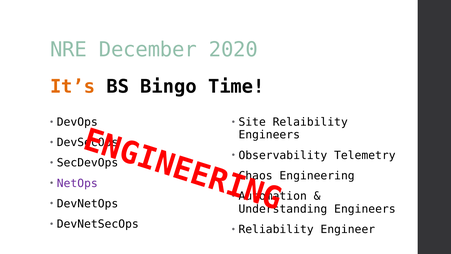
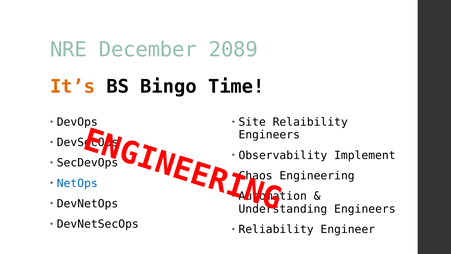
2020: 2020 -> 2089
Telemetry: Telemetry -> Implement
NetOps colour: purple -> blue
